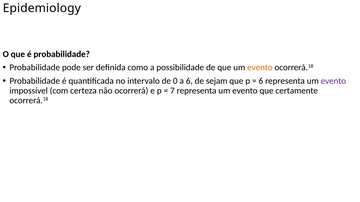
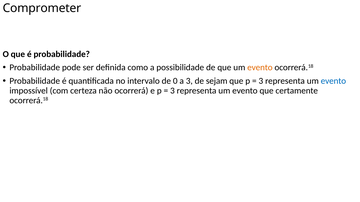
Epidemiology: Epidemiology -> Comprometer
a 6: 6 -> 3
6 at (261, 81): 6 -> 3
evento at (333, 81) colour: purple -> blue
7 at (172, 91): 7 -> 3
